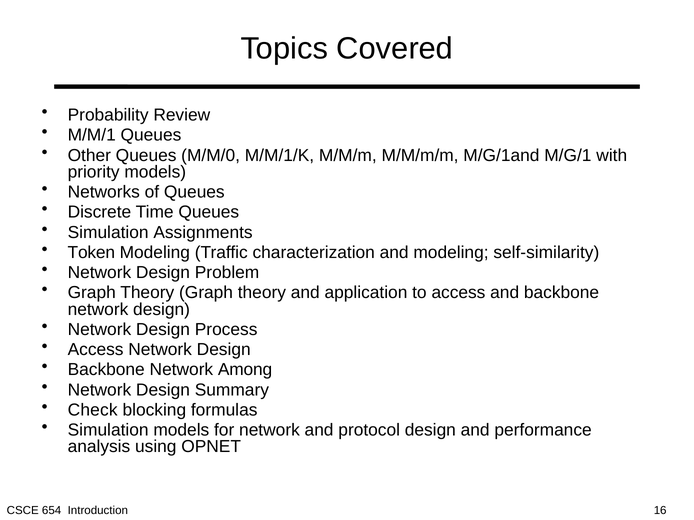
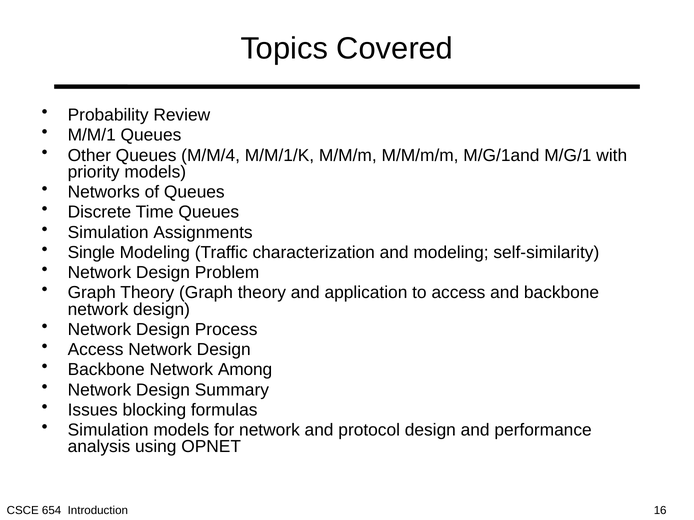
M/M/0: M/M/0 -> M/M/4
Token: Token -> Single
Check: Check -> Issues
